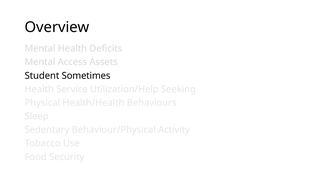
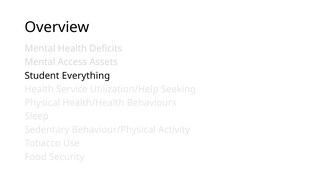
Sometimes: Sometimes -> Everything
